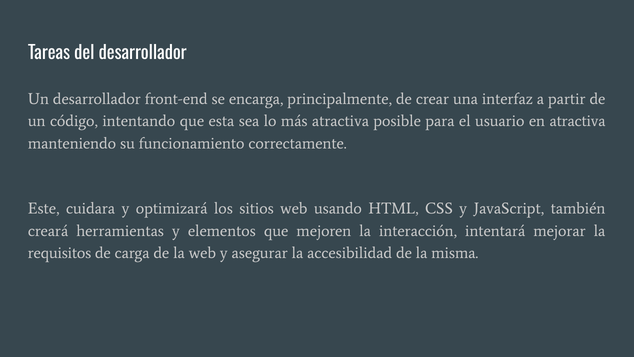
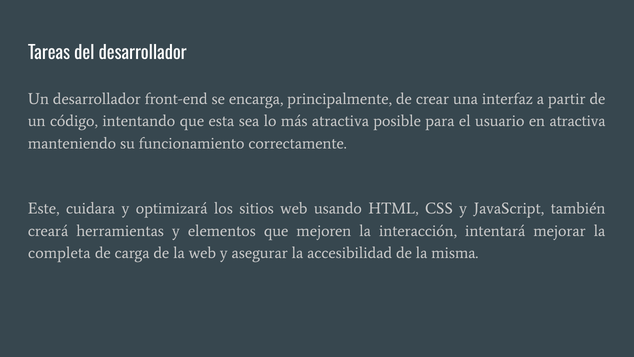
requisitos: requisitos -> completa
